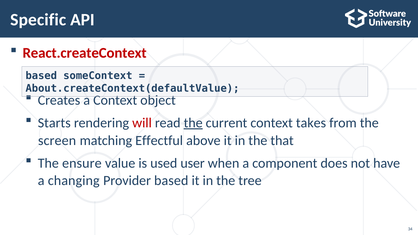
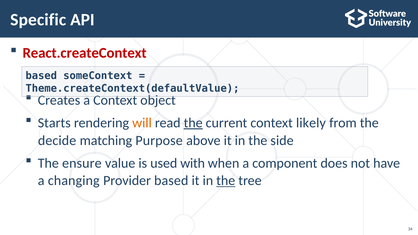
About.createContext(defaultValue: About.createContext(defaultValue -> Theme.createContext(defaultValue
will colour: red -> orange
takes: takes -> likely
screen: screen -> decide
Effectful: Effectful -> Purpose
that: that -> side
user: user -> with
the at (226, 181) underline: none -> present
